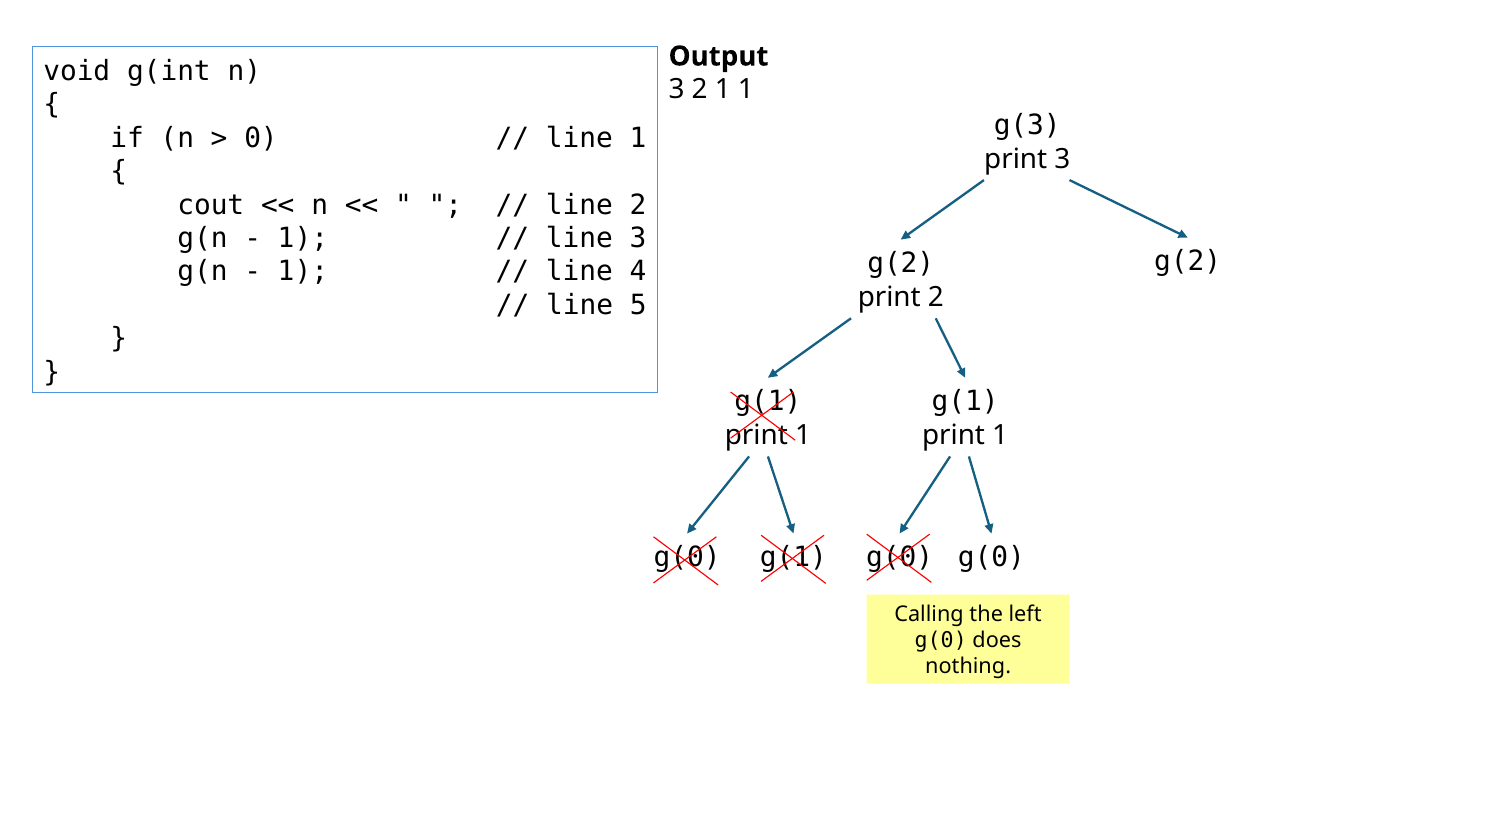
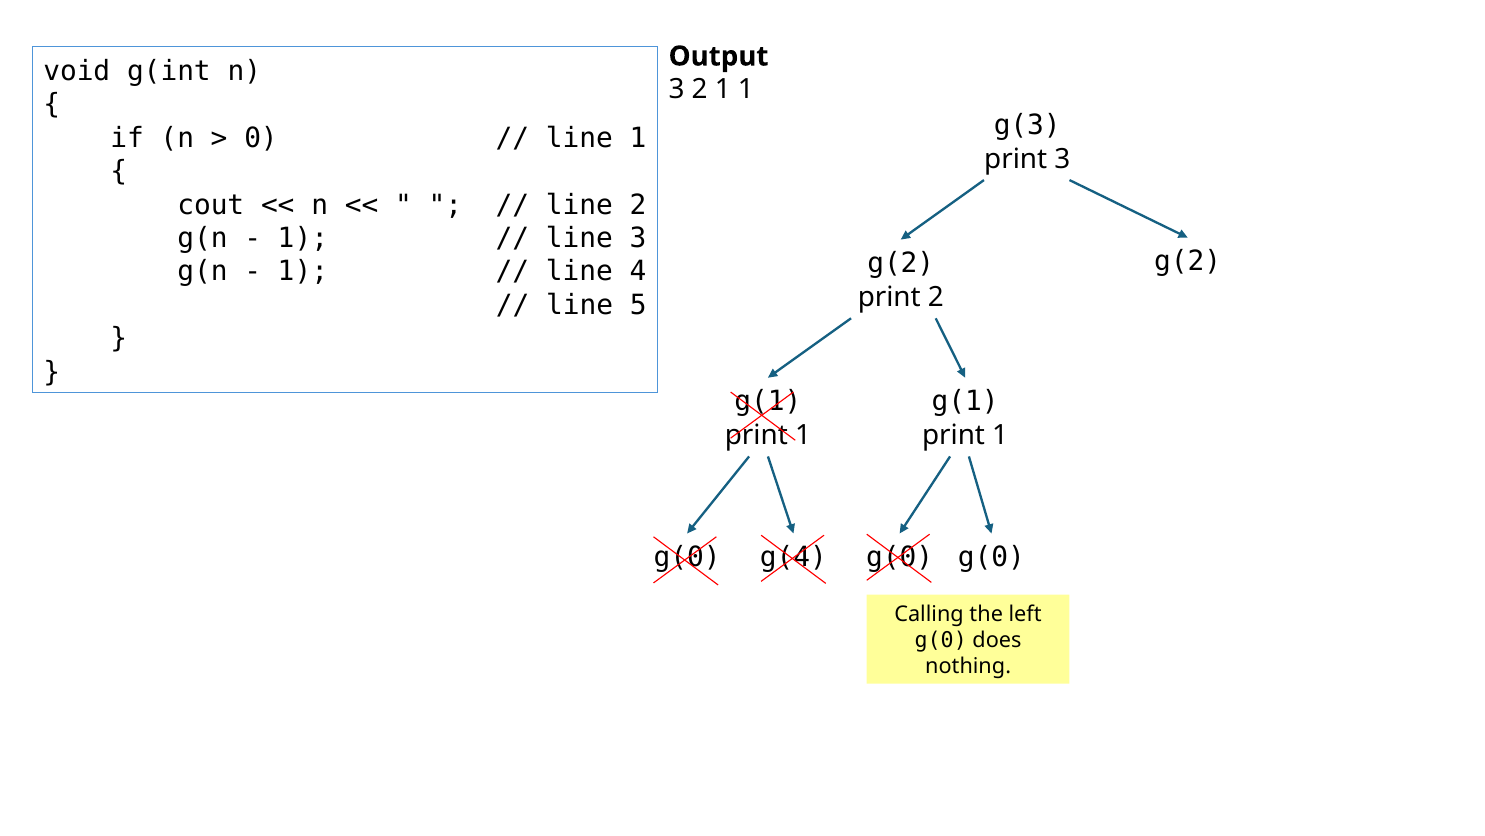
g(0 g(1: g(1 -> g(4
